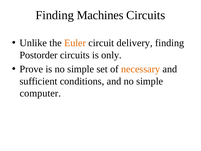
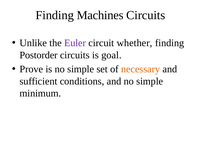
Euler colour: orange -> purple
delivery: delivery -> whether
only: only -> goal
computer: computer -> minimum
